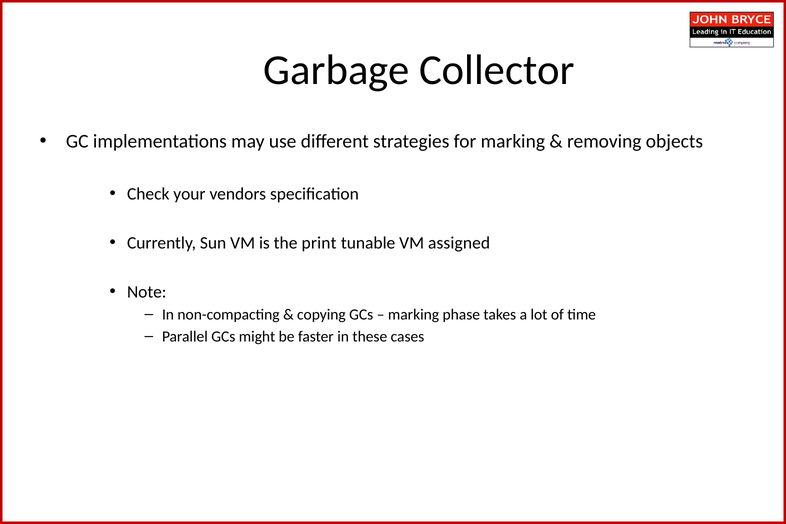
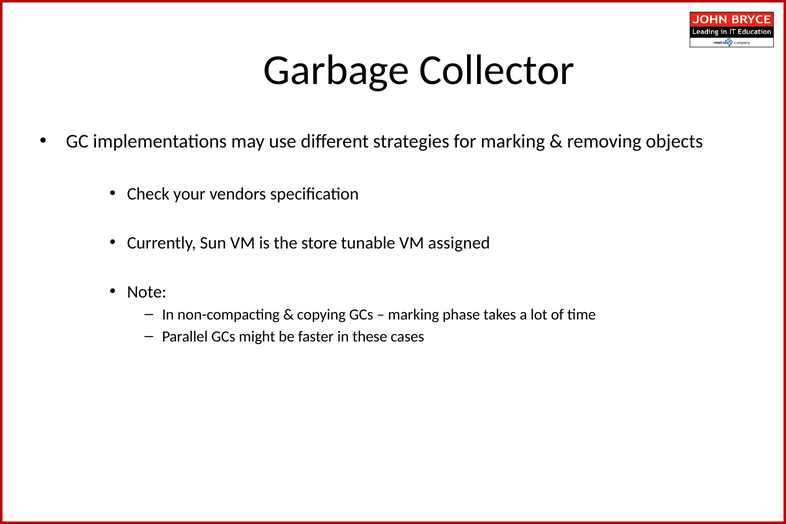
print: print -> store
